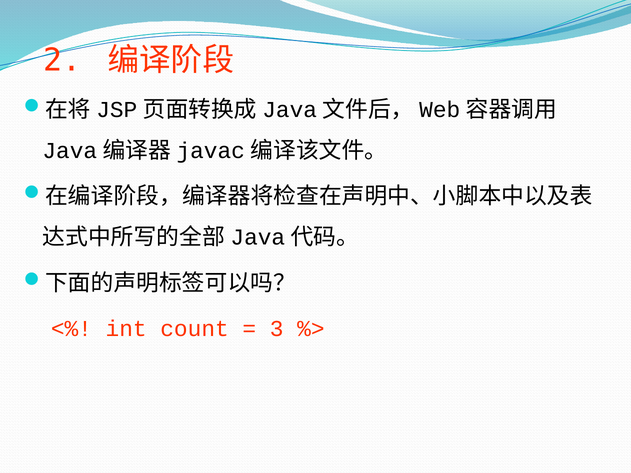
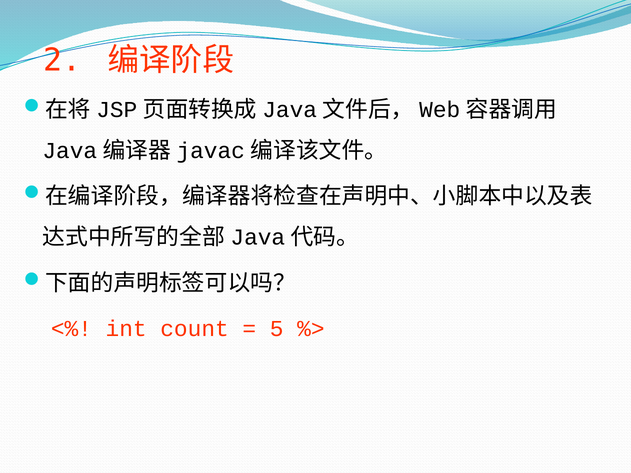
3: 3 -> 5
